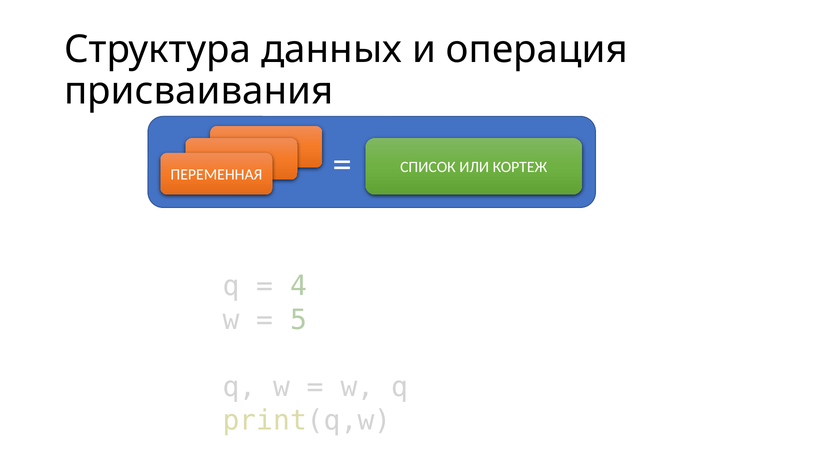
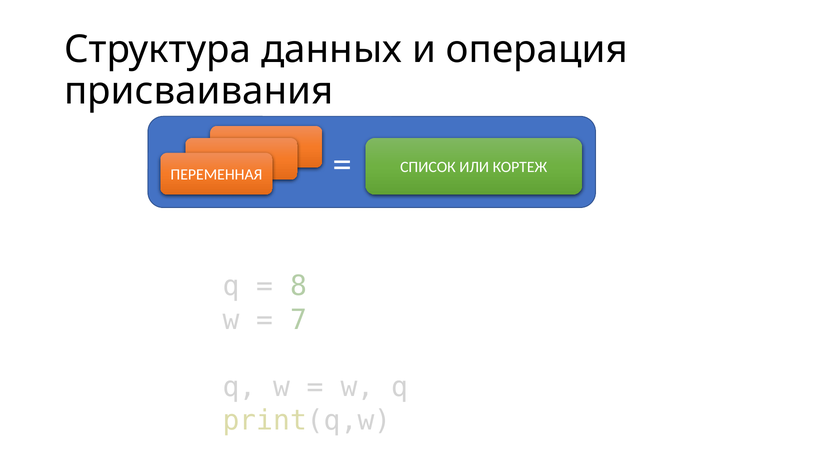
4: 4 -> 8
5: 5 -> 7
